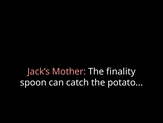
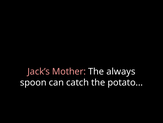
finality: finality -> always
